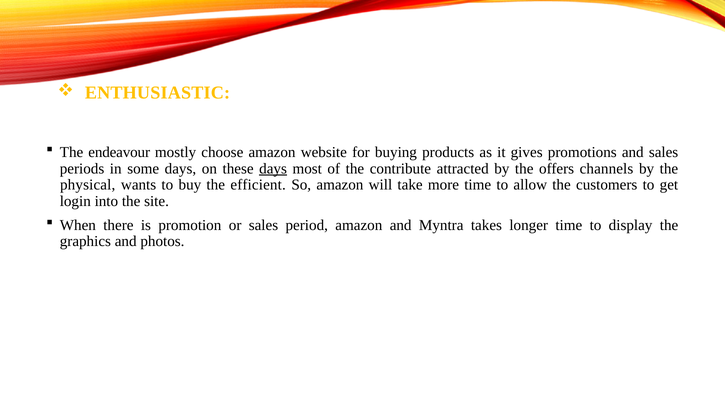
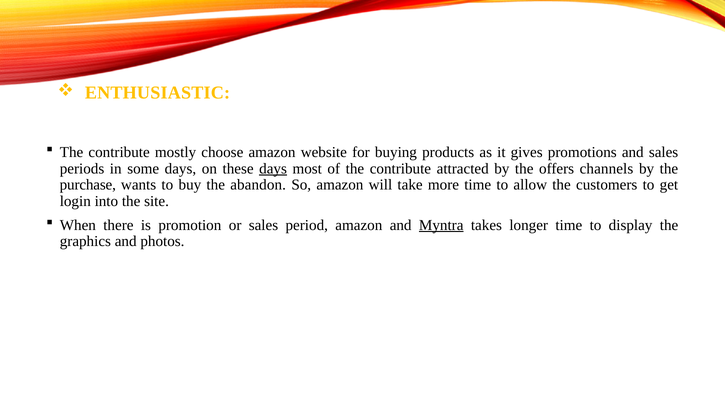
endeavour at (119, 152): endeavour -> contribute
physical: physical -> purchase
efficient: efficient -> abandon
Myntra underline: none -> present
